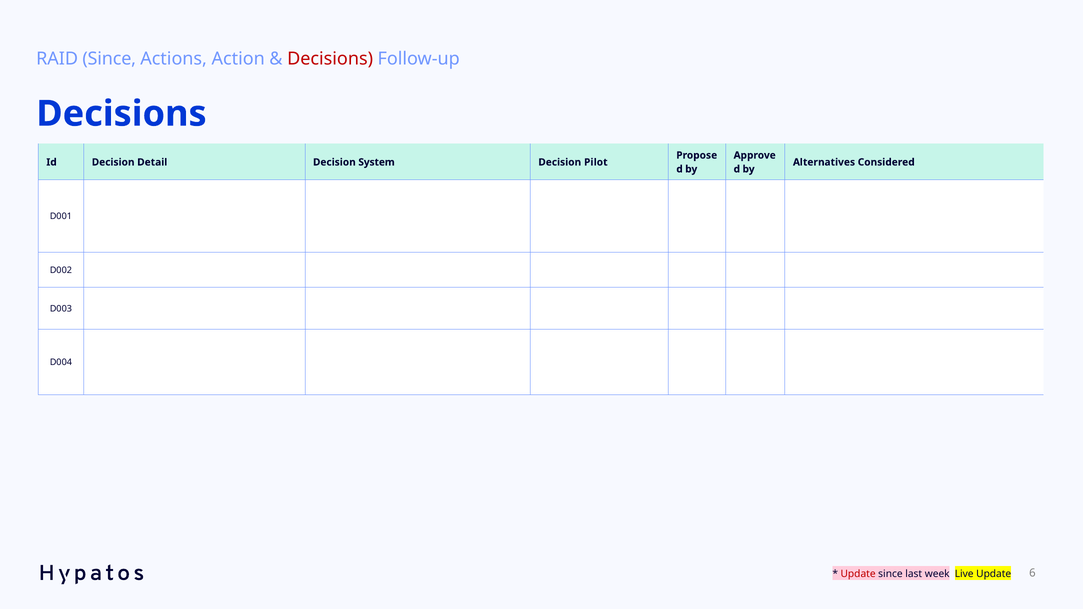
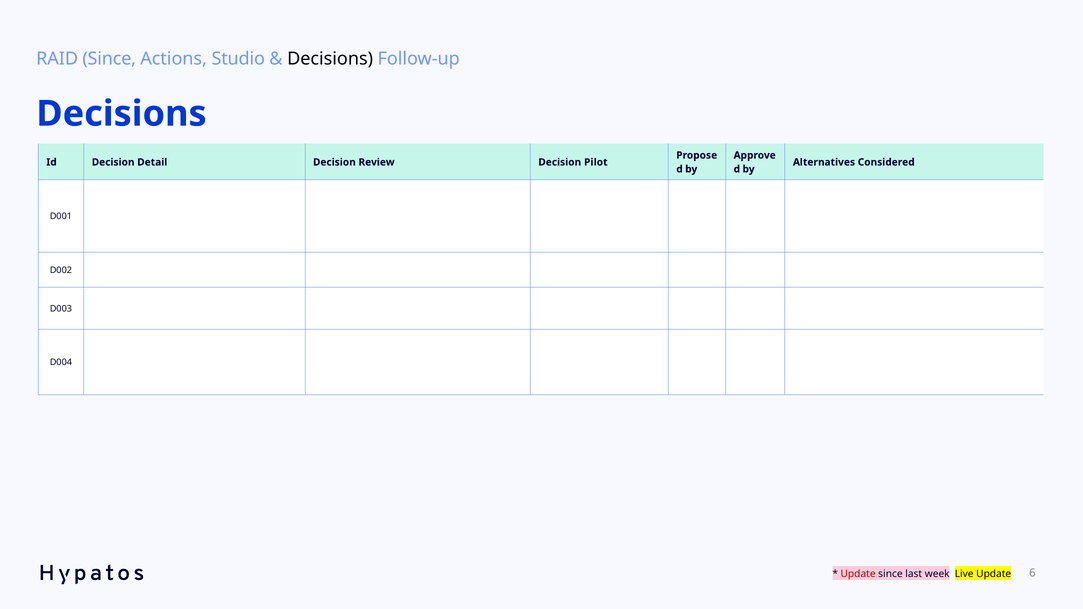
Action: Action -> Studio
Decisions at (330, 59) colour: red -> black
System: System -> Review
